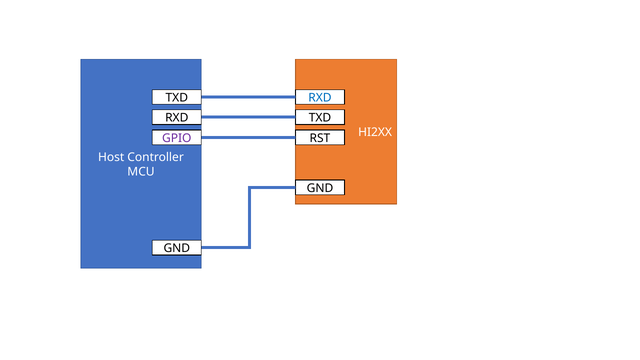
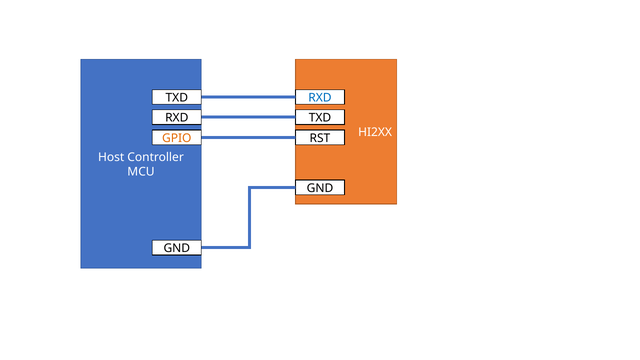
GPIO colour: purple -> orange
